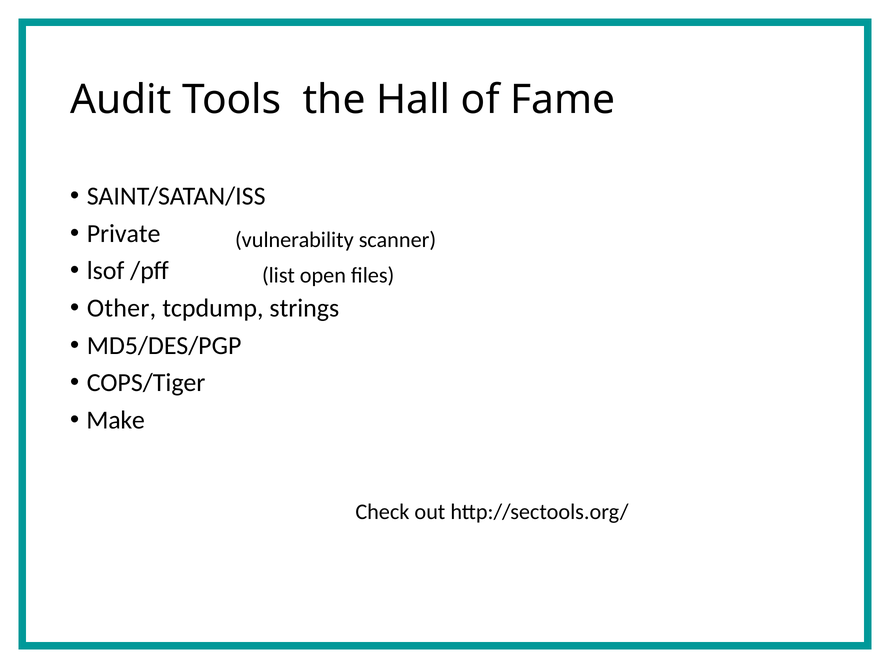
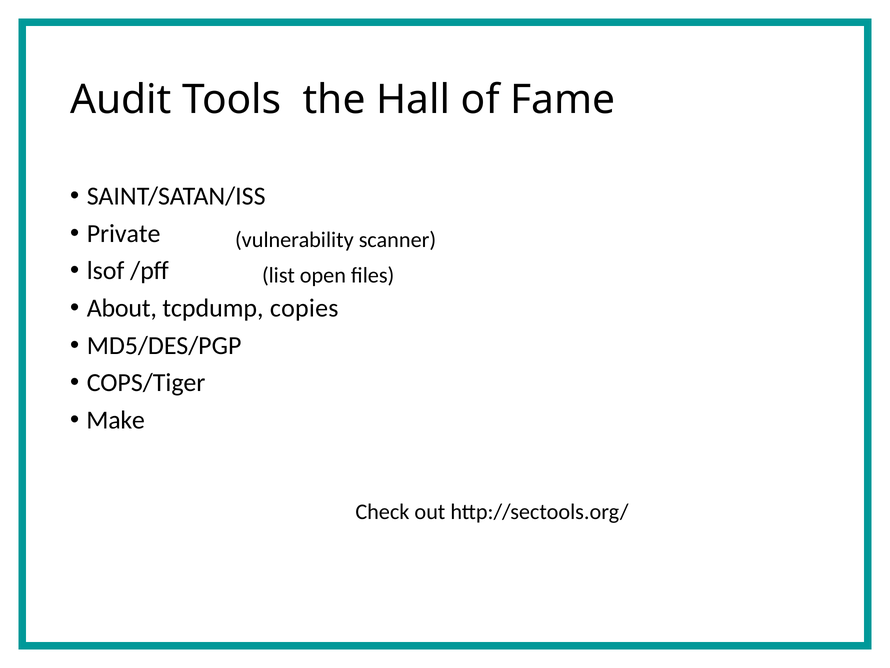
Other: Other -> About
strings: strings -> copies
